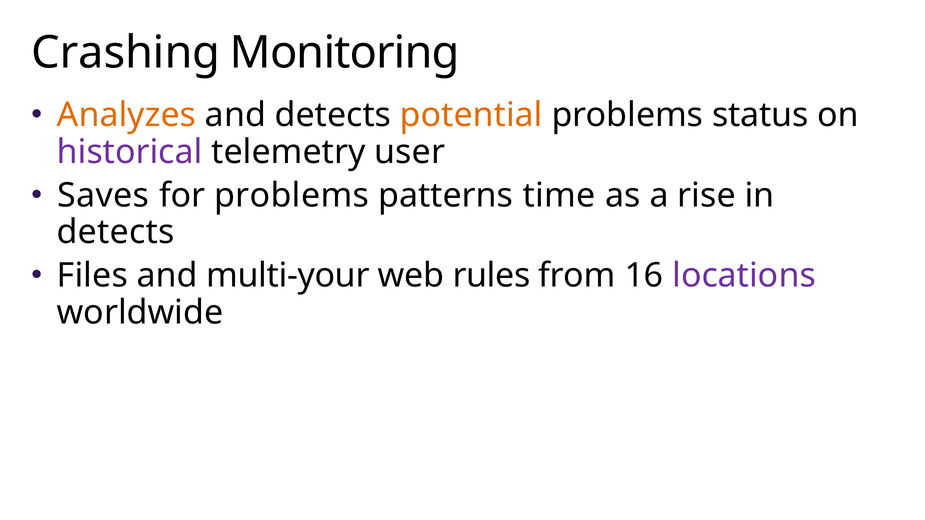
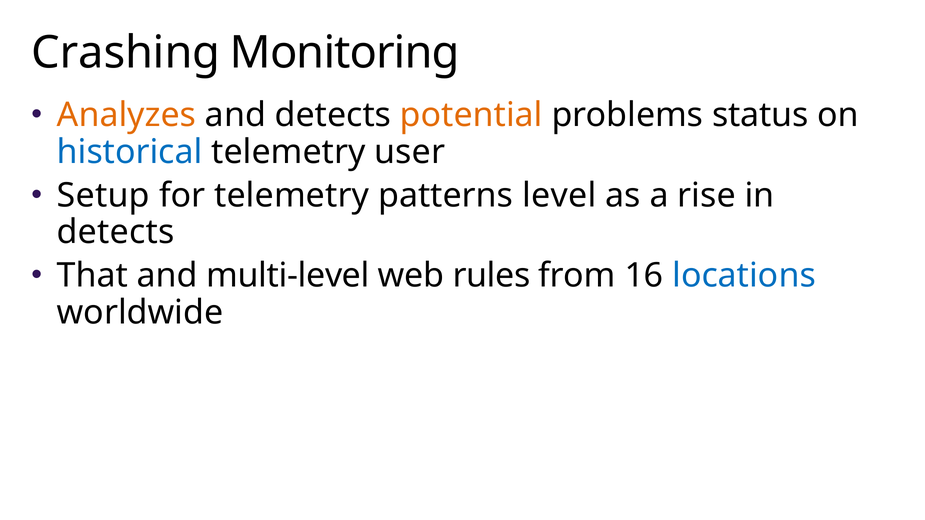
historical colour: purple -> blue
Saves: Saves -> Setup
for problems: problems -> telemetry
time: time -> level
Files: Files -> That
multi-your: multi-your -> multi-level
locations colour: purple -> blue
